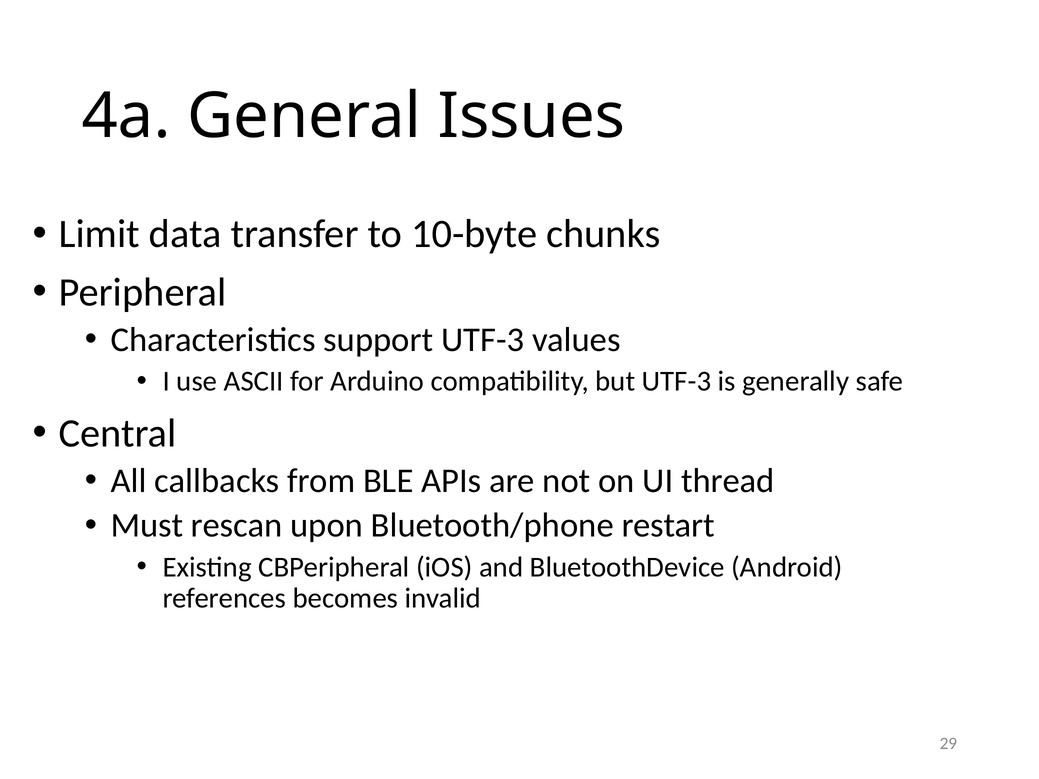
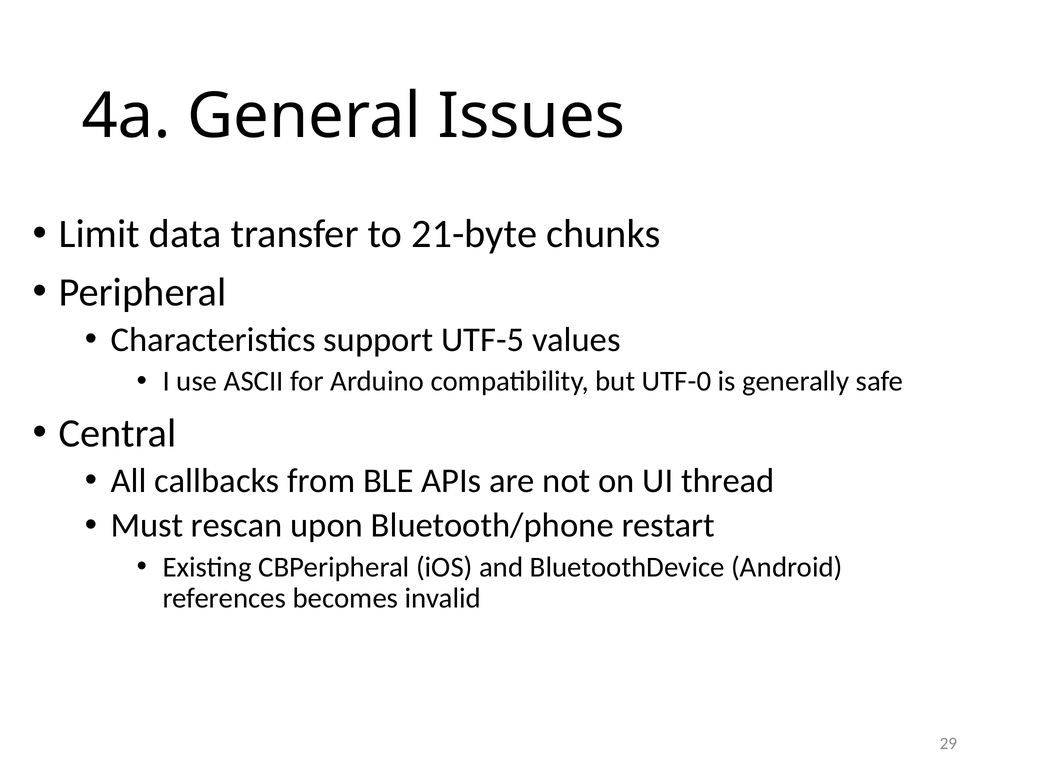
10-byte: 10-byte -> 21-byte
support UTF-3: UTF-3 -> UTF-5
but UTF-3: UTF-3 -> UTF-0
